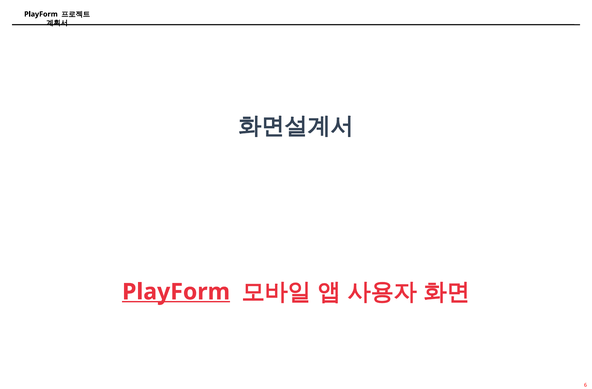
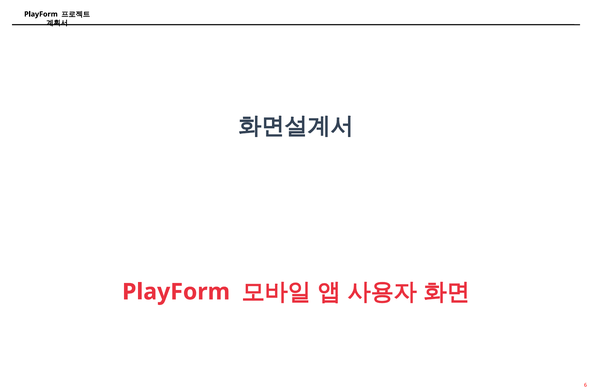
PlayForm at (176, 292) underline: present -> none
